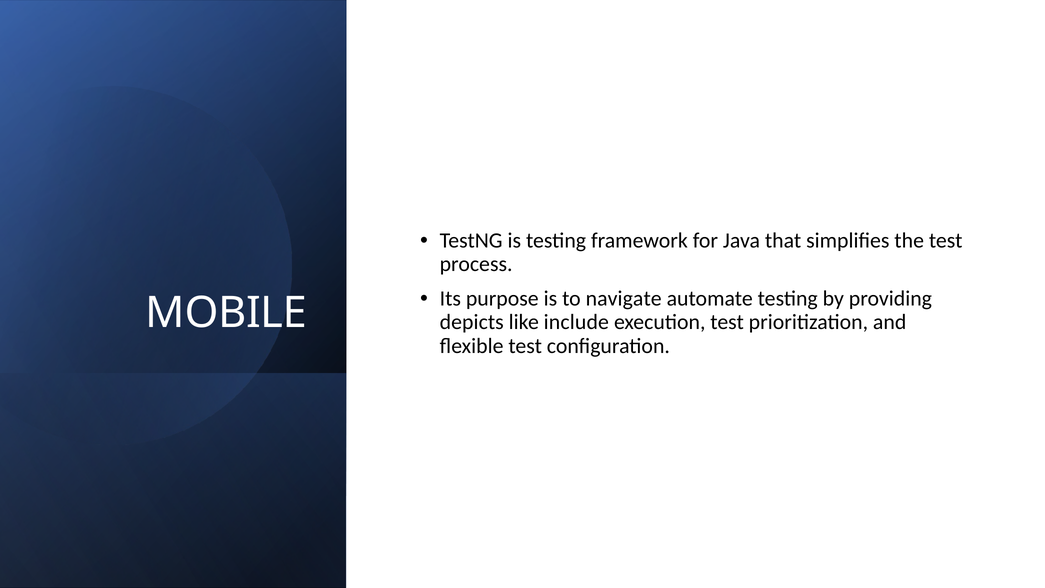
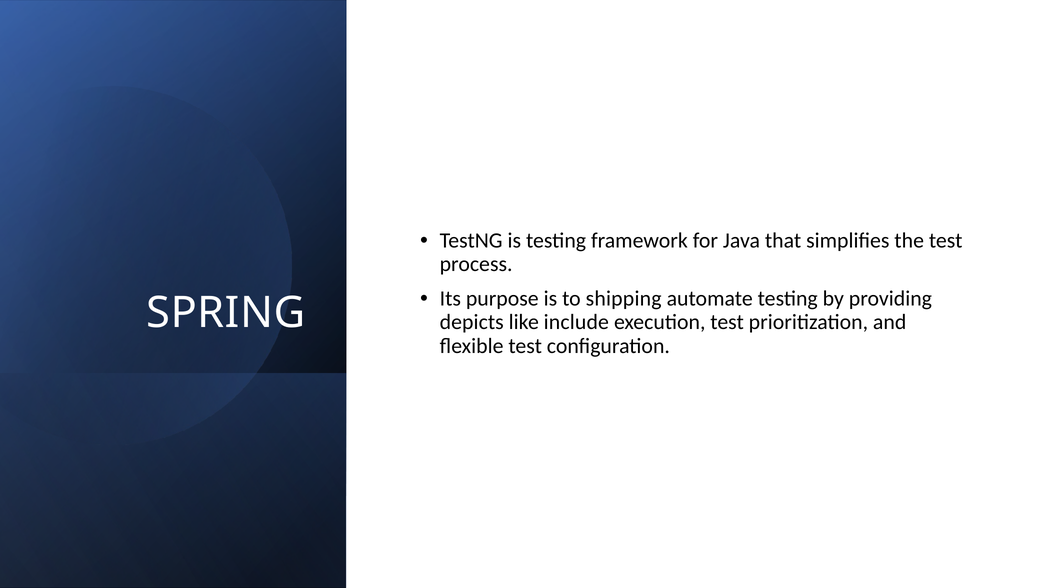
navigate: navigate -> shipping
MOBILE: MOBILE -> SPRING
